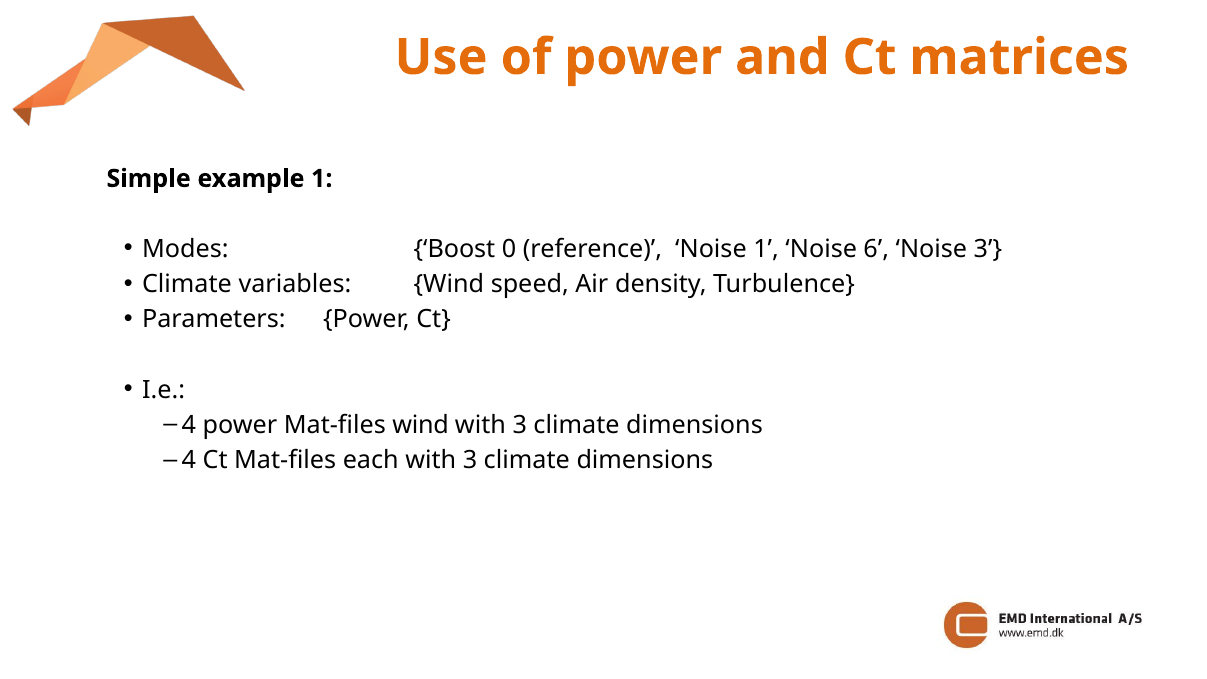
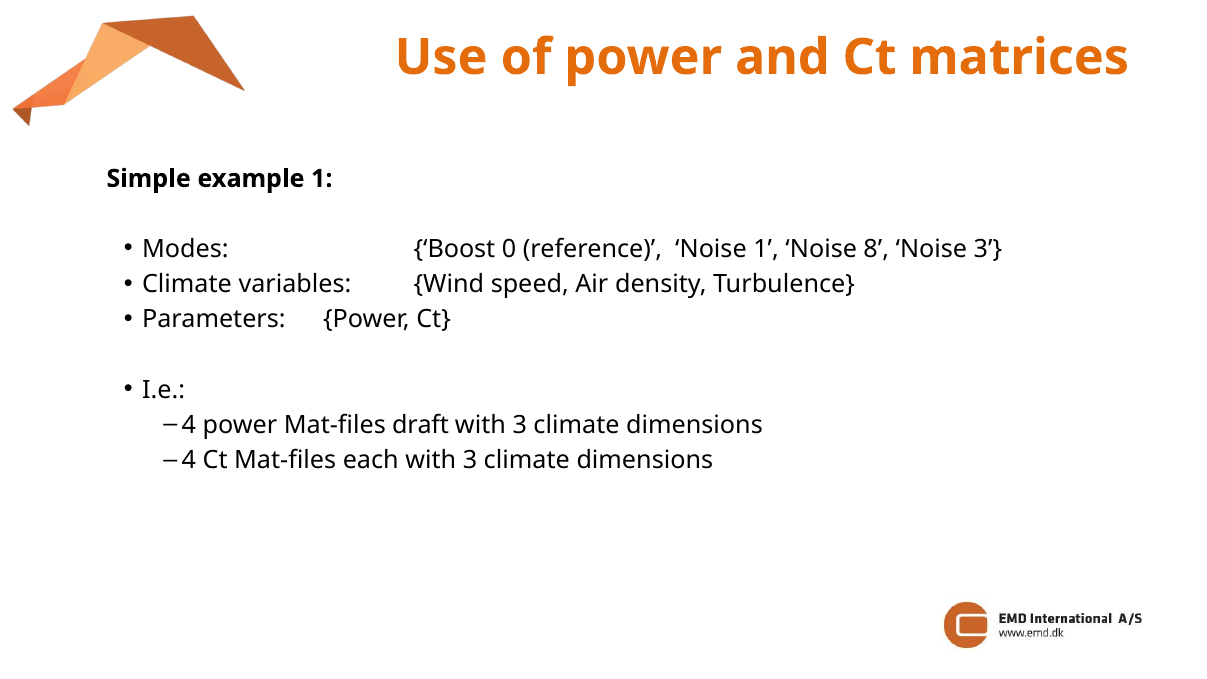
6: 6 -> 8
Mat-files wind: wind -> draft
